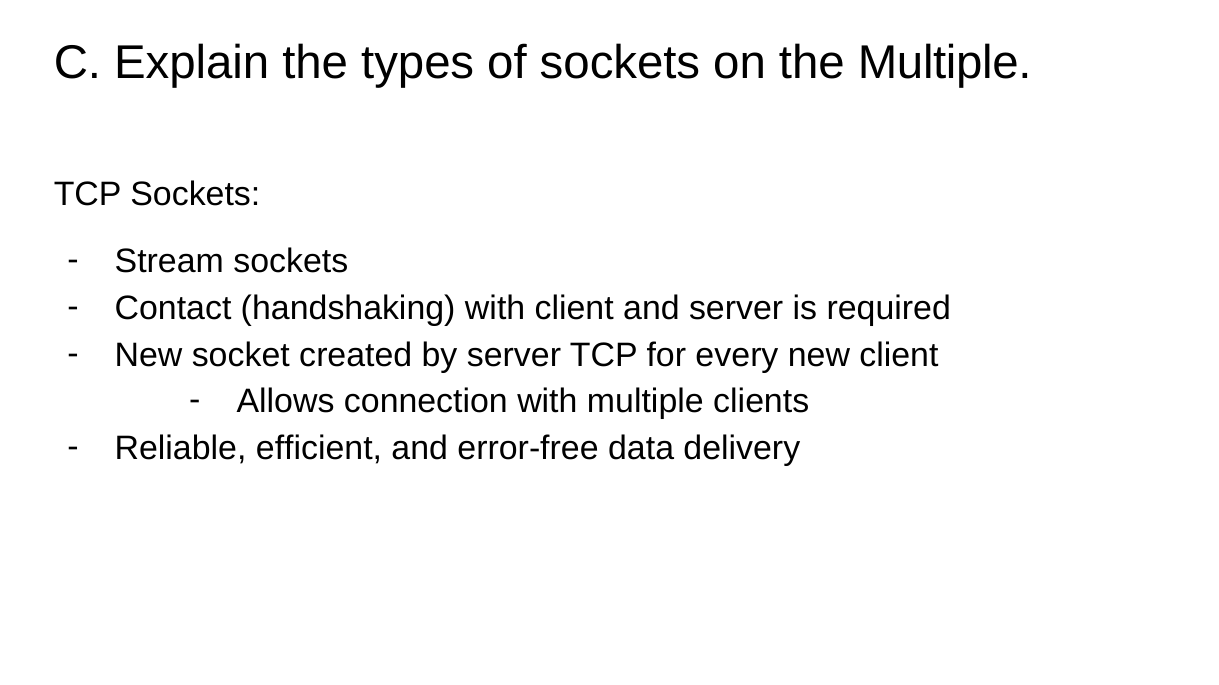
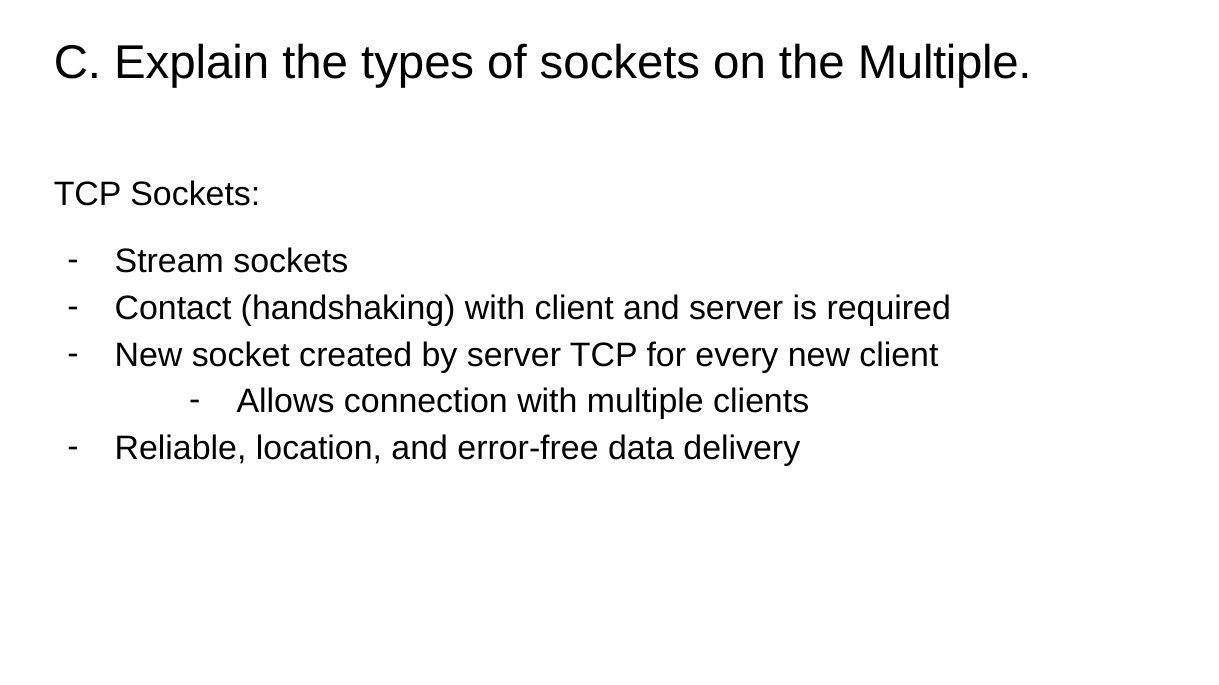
efficient: efficient -> location
